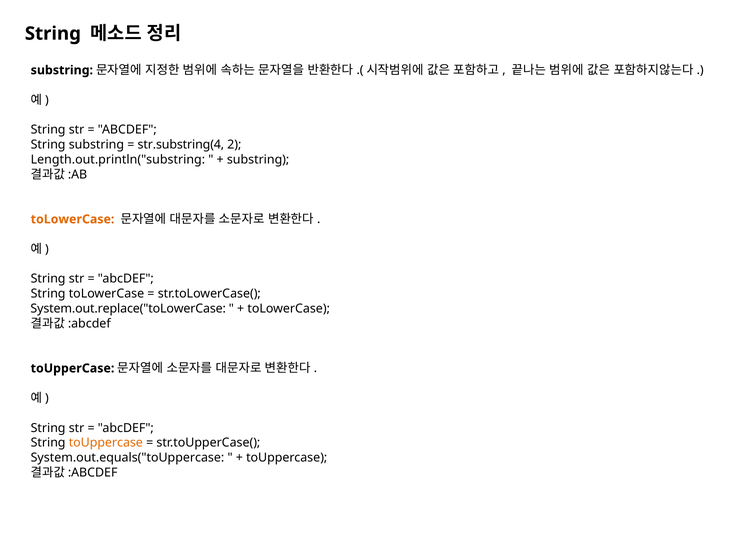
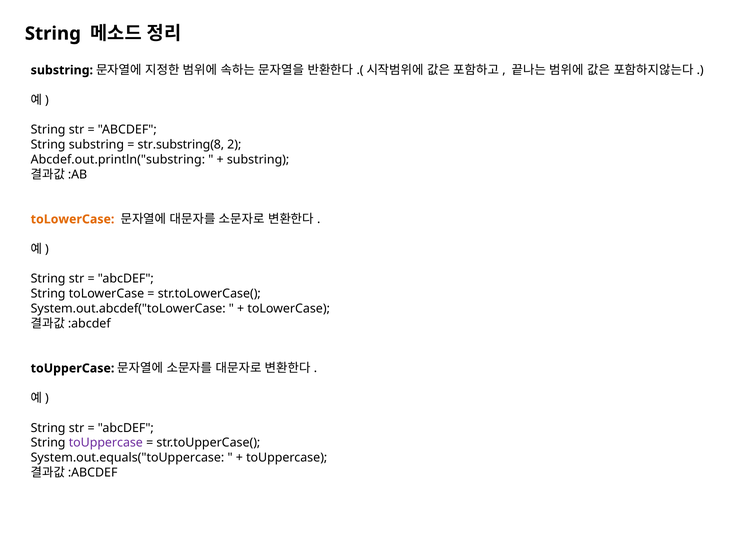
str.substring(4: str.substring(4 -> str.substring(8
Length.out.println("substring: Length.out.println("substring -> Abcdef.out.println("substring
System.out.replace("toLowerCase: System.out.replace("toLowerCase -> System.out.abcdef("toLowerCase
toUppercase at (106, 443) colour: orange -> purple
